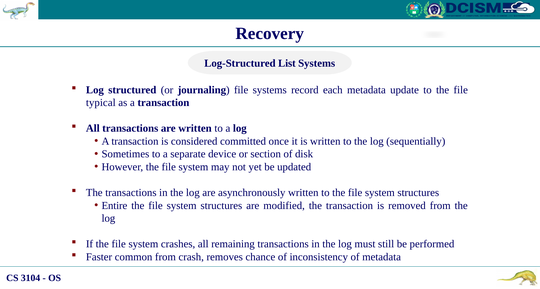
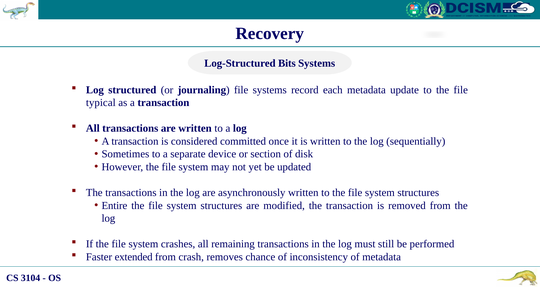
List: List -> Bits
common: common -> extended
